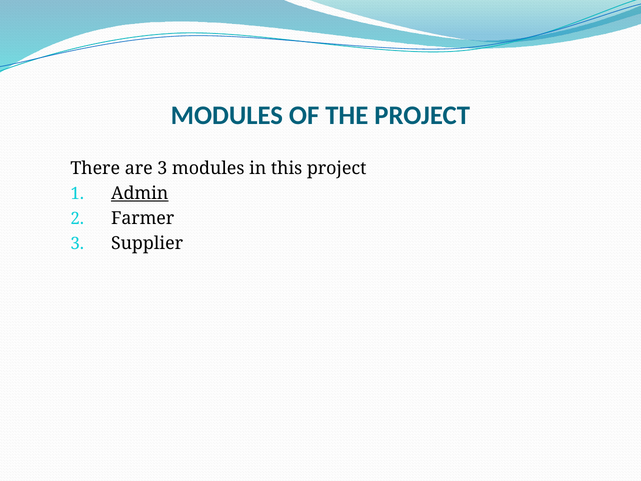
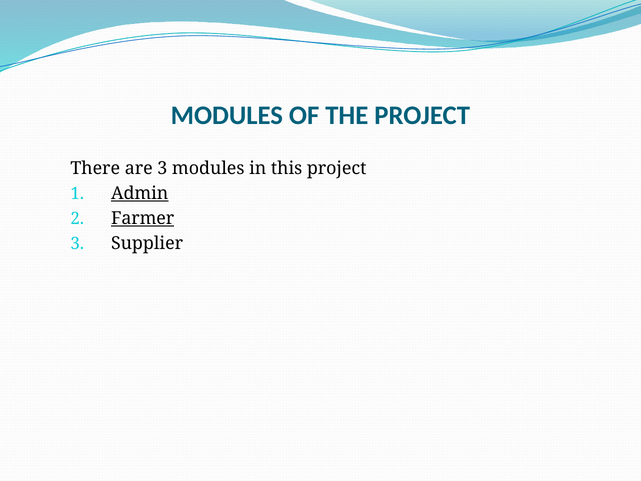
Farmer underline: none -> present
